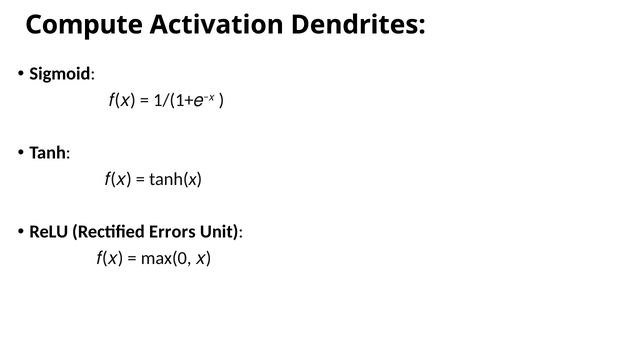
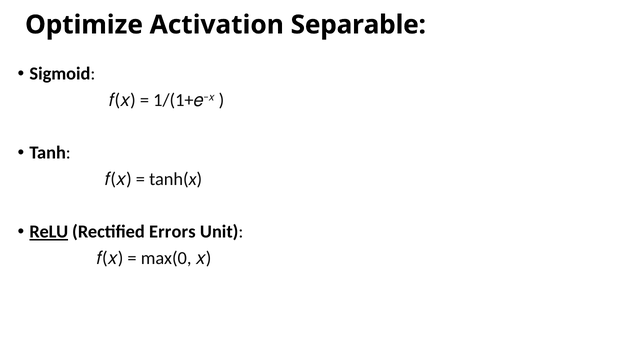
Compute: Compute -> Optimize
Dendrites: Dendrites -> Separable
ReLU underline: none -> present
